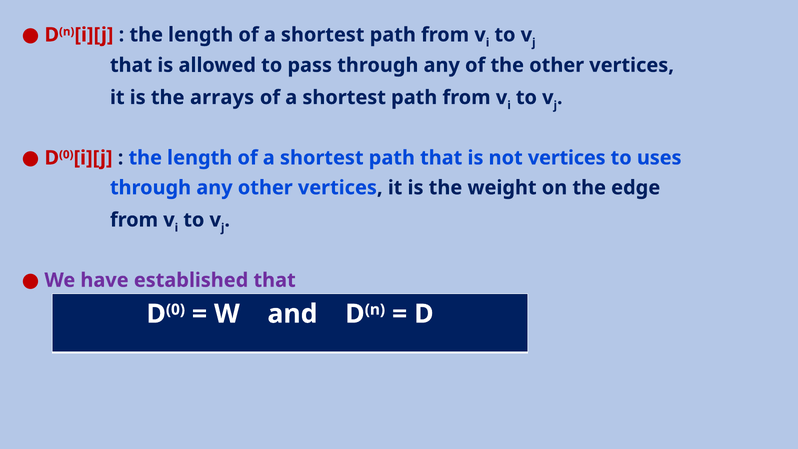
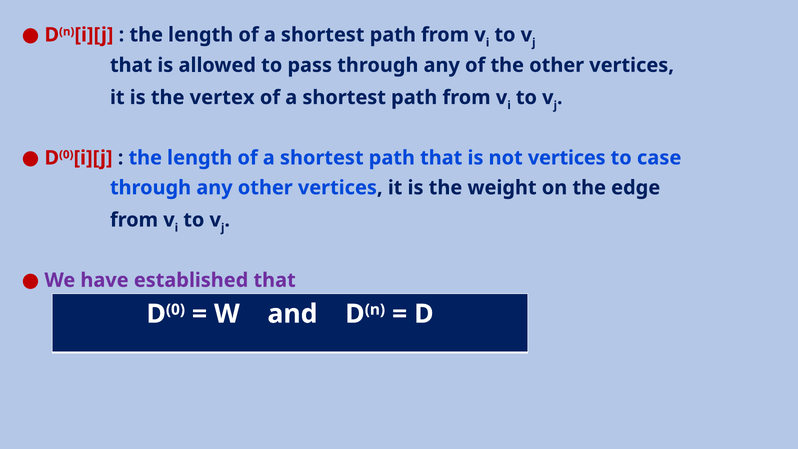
arrays: arrays -> vertex
uses: uses -> case
